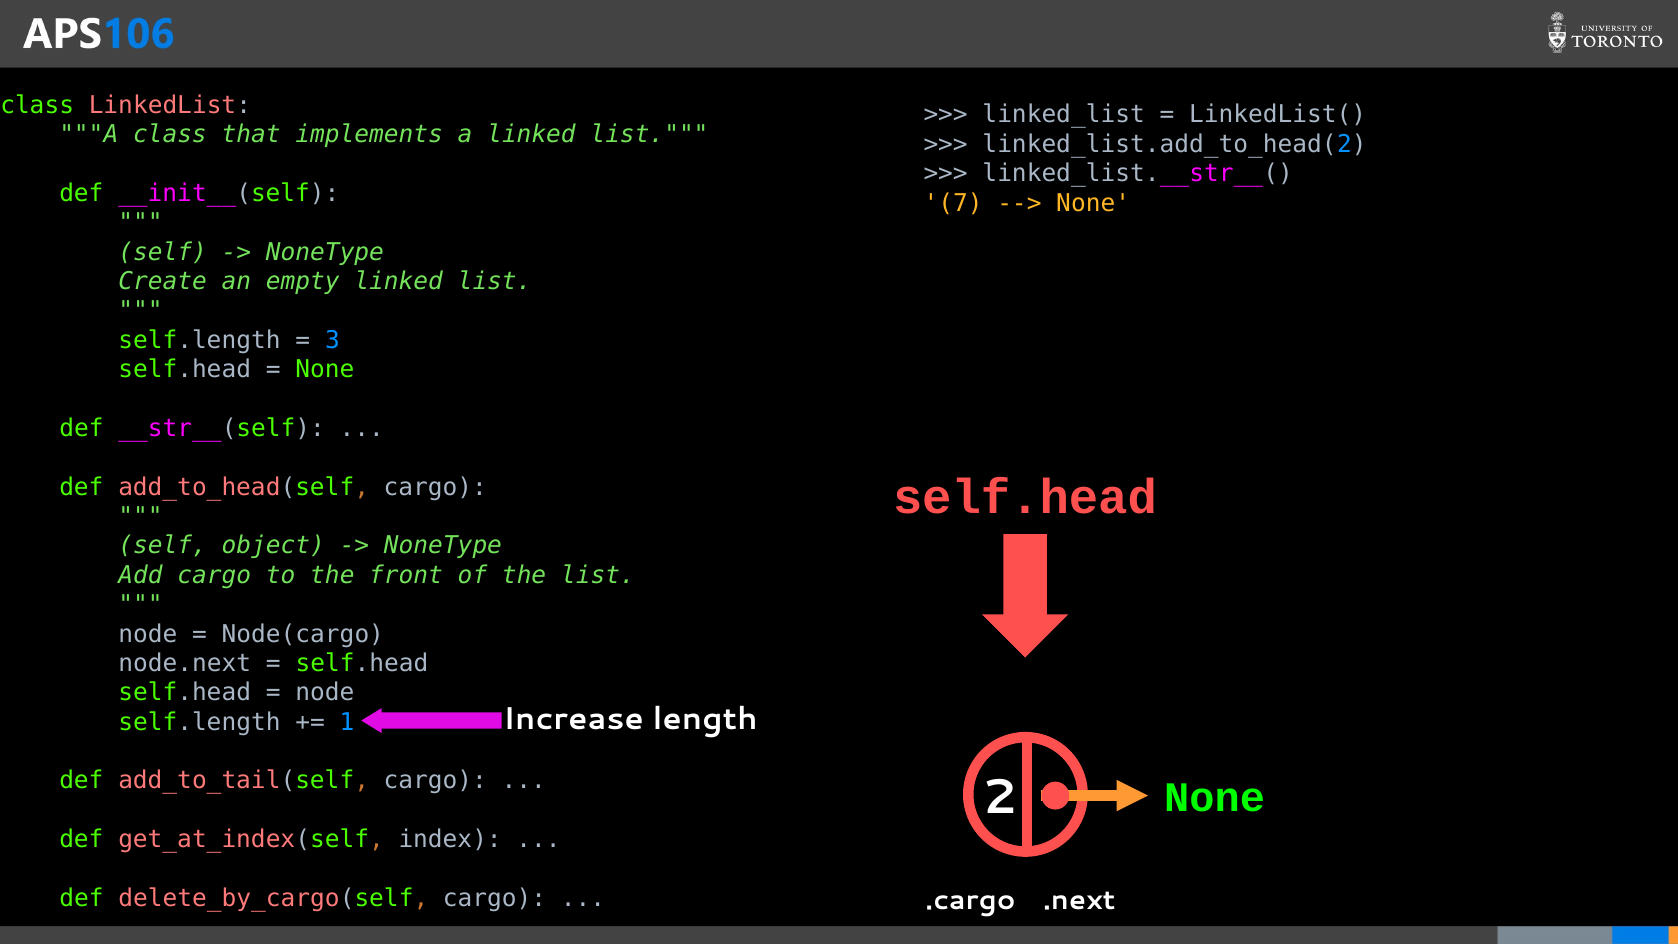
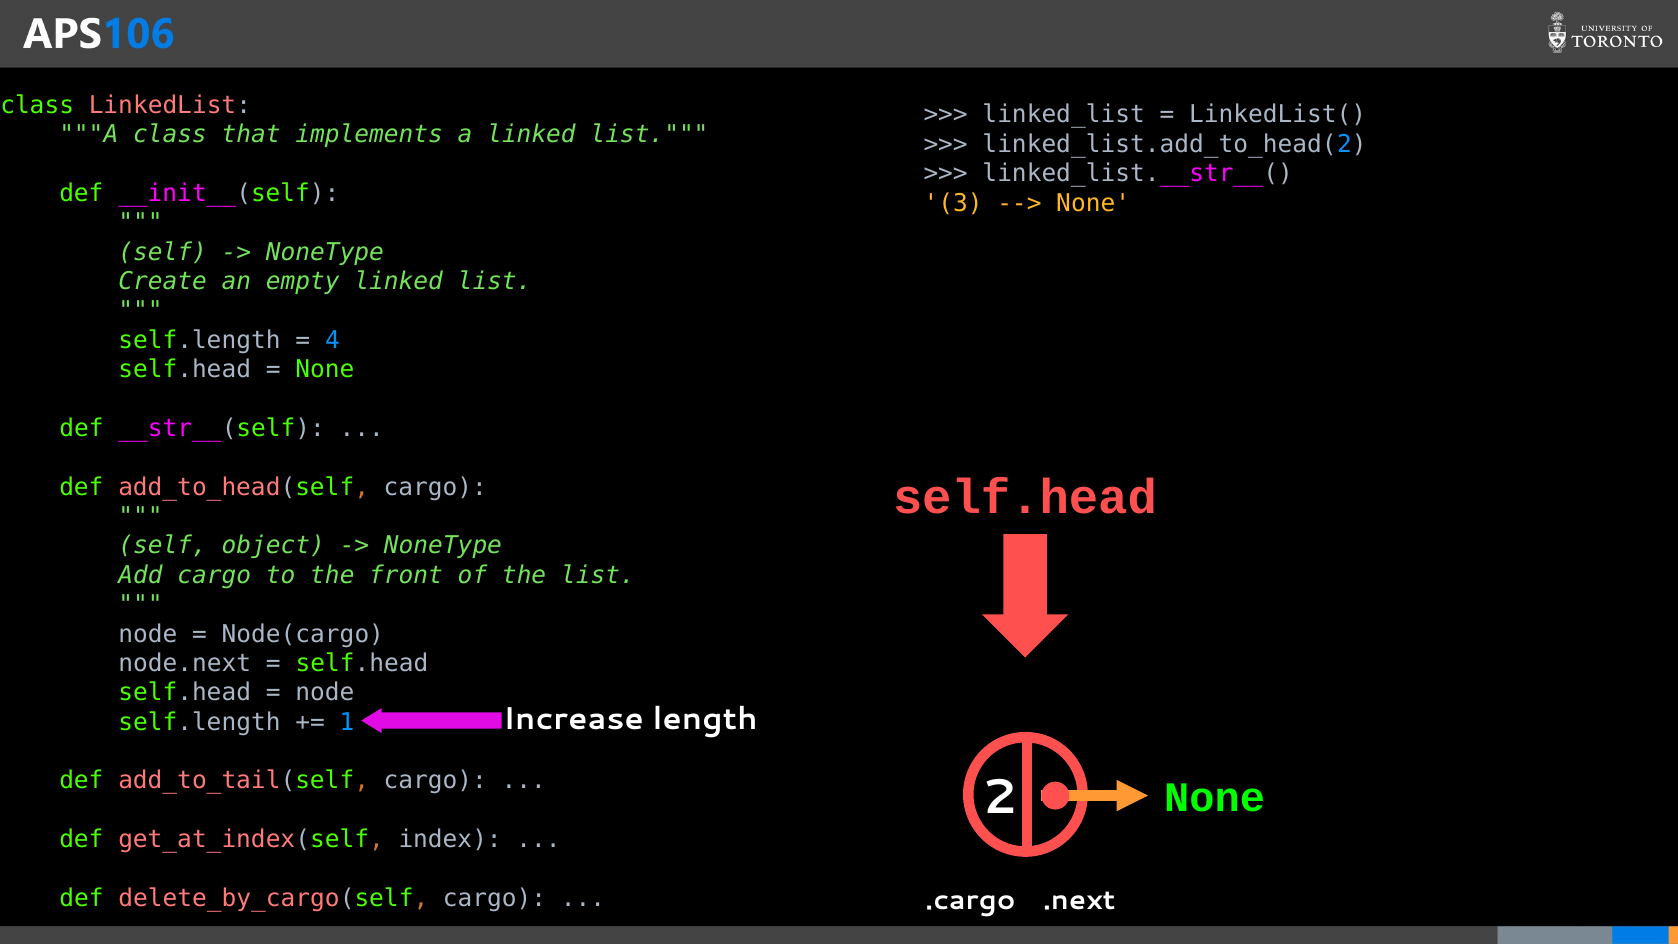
7: 7 -> 3
3: 3 -> 4
